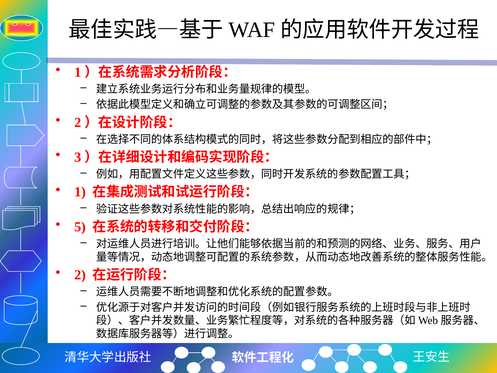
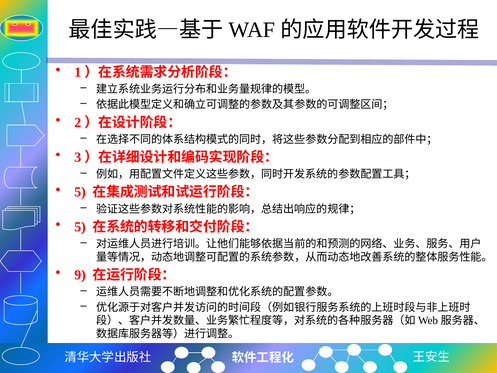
1 at (80, 192): 1 -> 5
2: 2 -> 9
